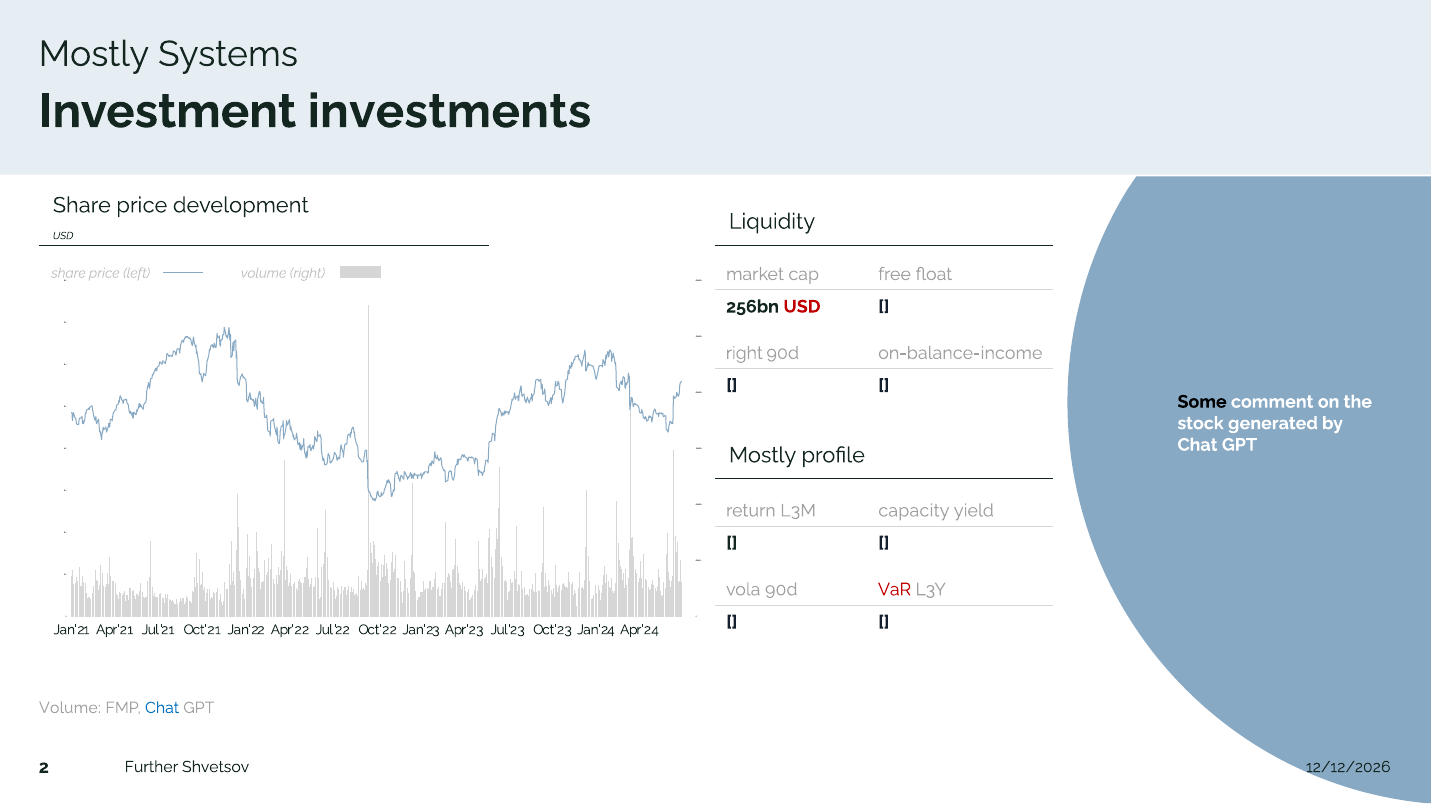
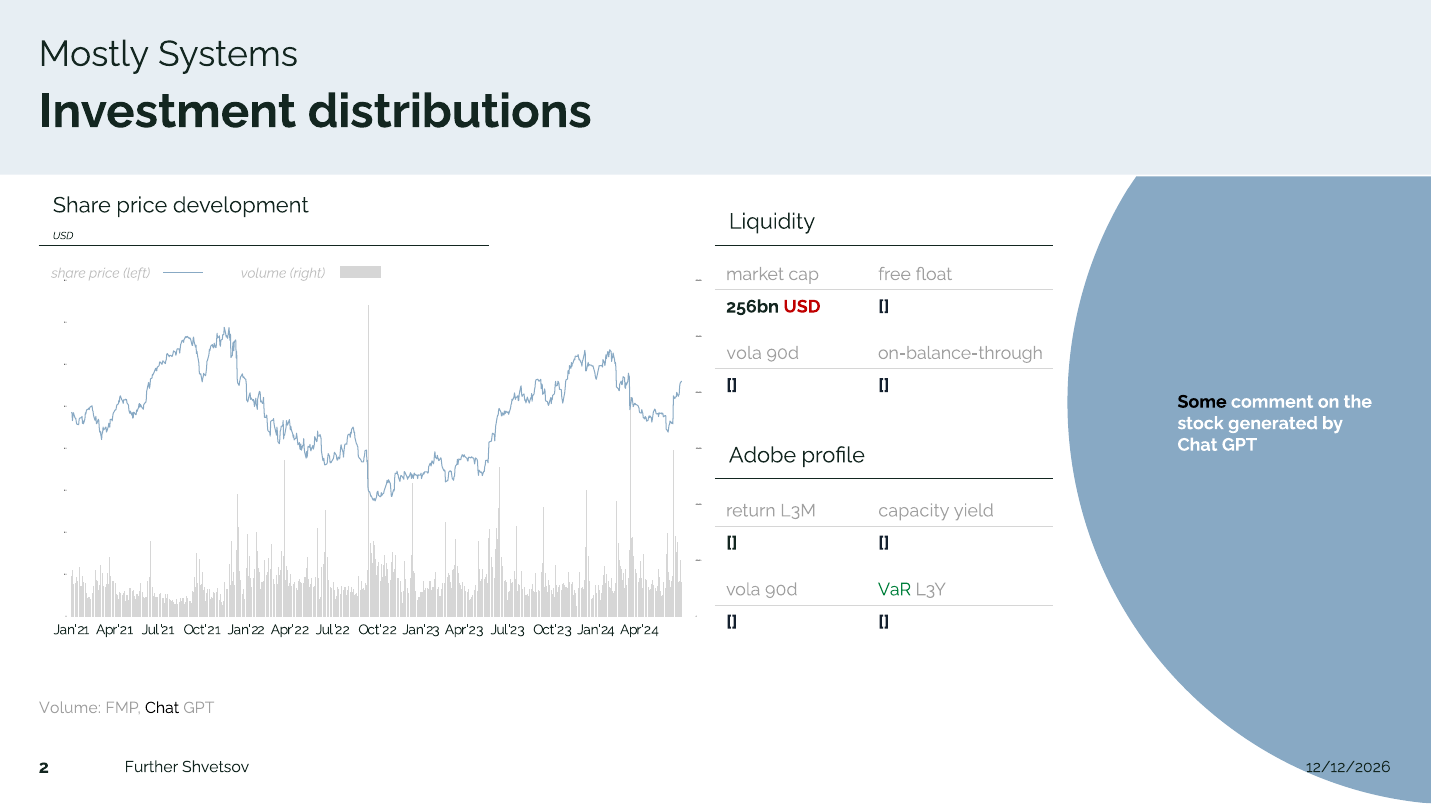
investments: investments -> distributions
right at (744, 353): right -> vola
on-balance-income: on-balance-income -> on-balance-through
Mostly at (763, 455): Mostly -> Adobe
VaR colour: red -> green
Chat at (162, 708) colour: blue -> black
